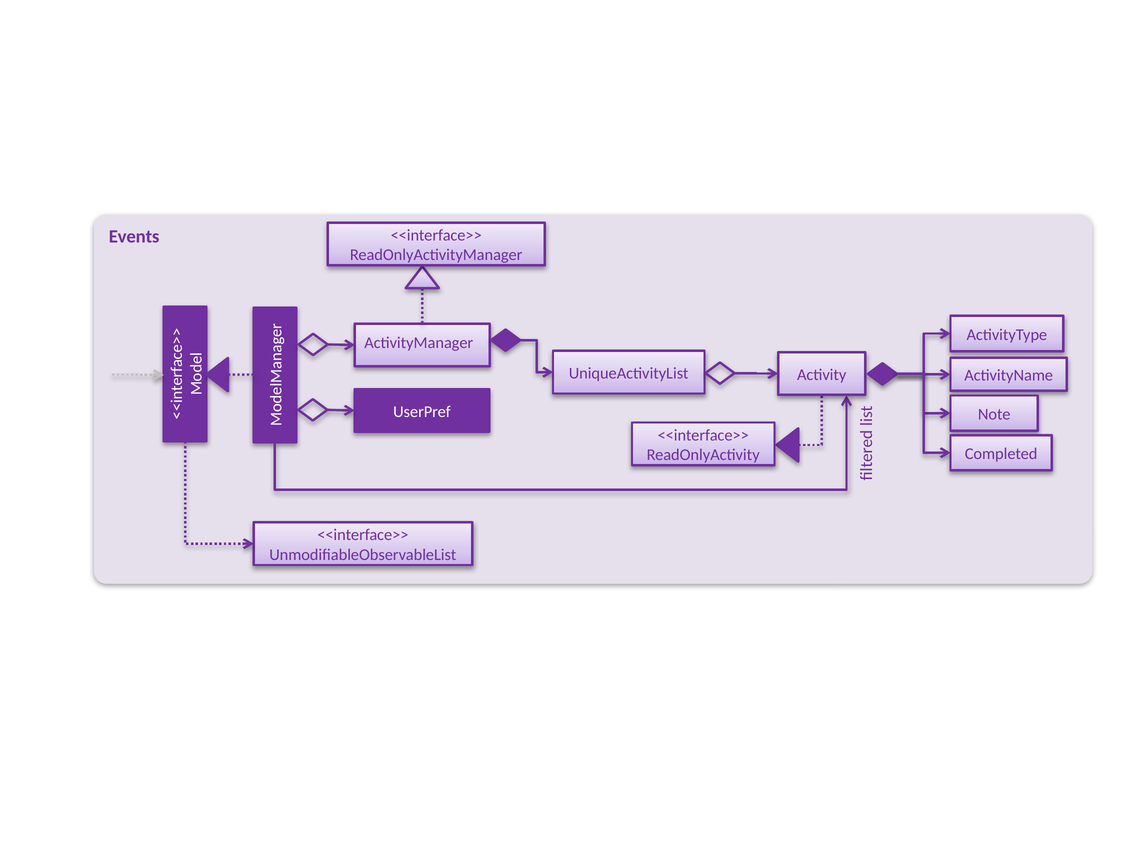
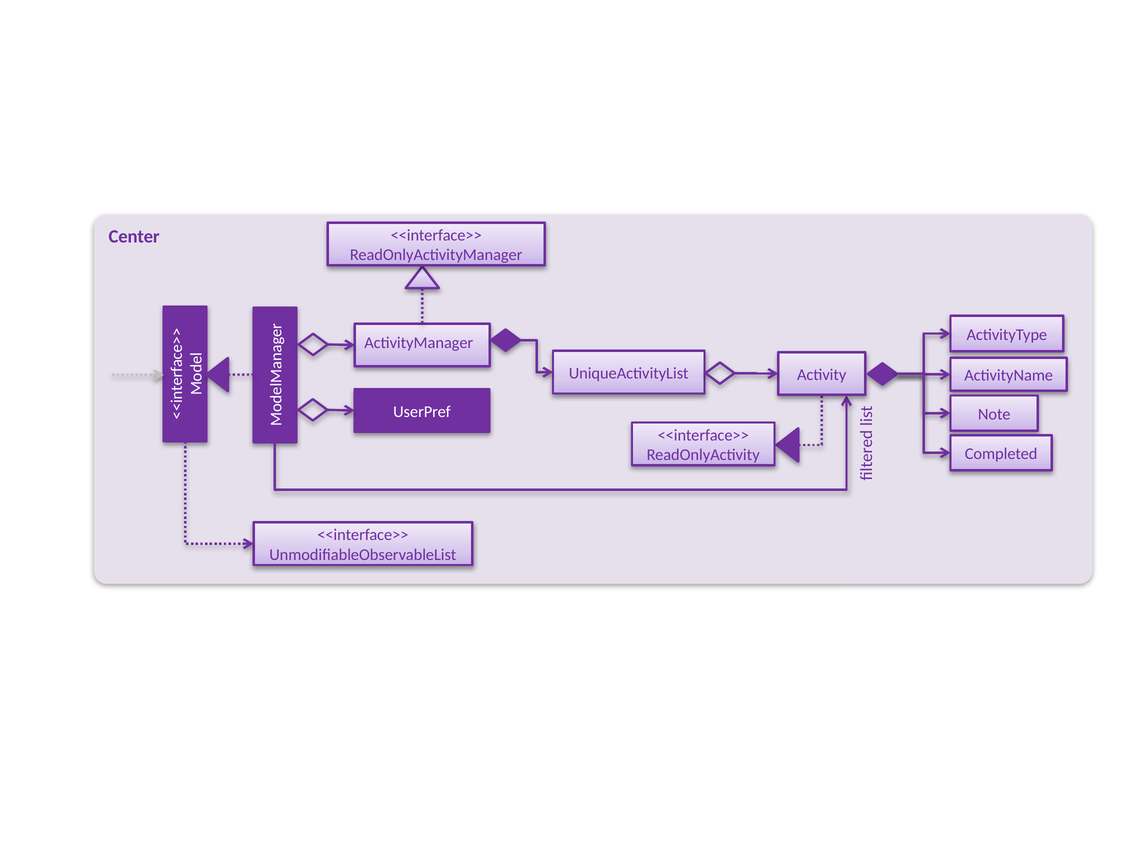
Events: Events -> Center
